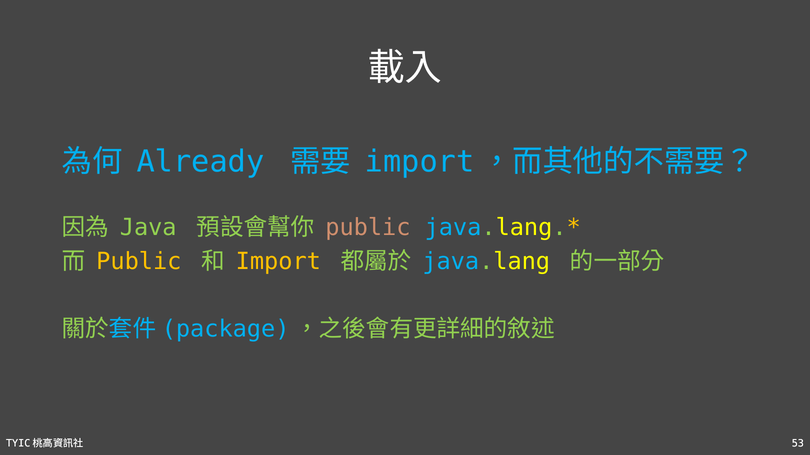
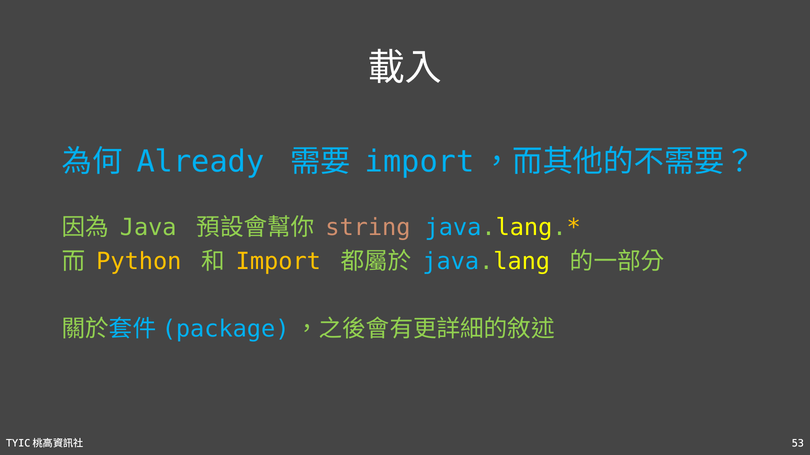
public at (368, 228): public -> string
Public at (139, 262): Public -> Python
